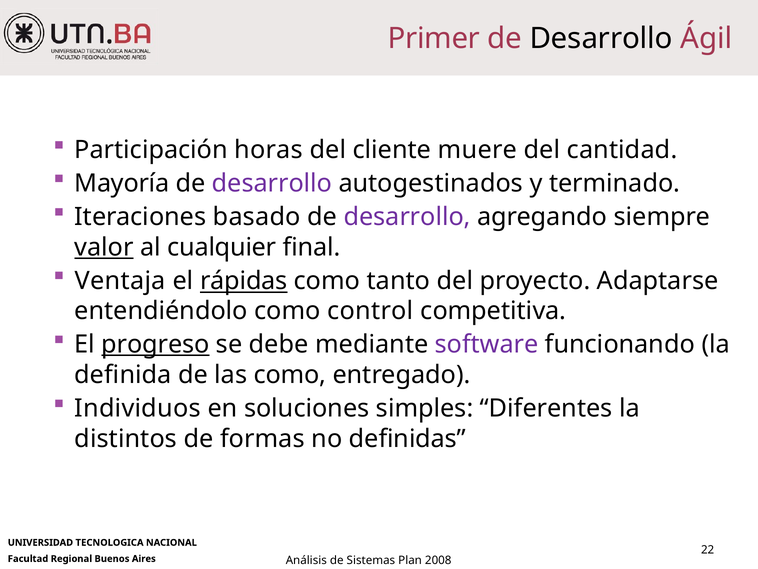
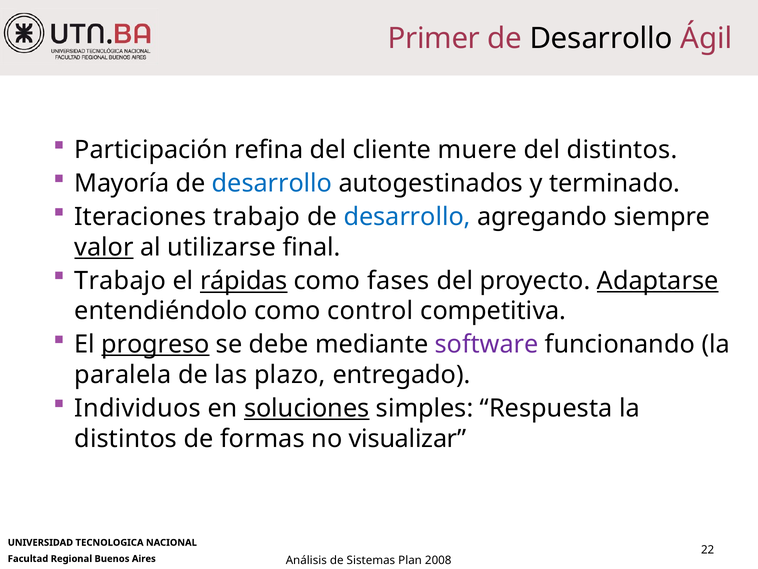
horas: horas -> refina
del cantidad: cantidad -> distintos
desarrollo at (272, 183) colour: purple -> blue
Iteraciones basado: basado -> trabajo
desarrollo at (407, 217) colour: purple -> blue
cualquier: cualquier -> utilizarse
Ventaja at (120, 280): Ventaja -> Trabajo
tanto: tanto -> fases
Adaptarse underline: none -> present
definida: definida -> paralela
las como: como -> plazo
soluciones underline: none -> present
Diferentes: Diferentes -> Respuesta
definidas: definidas -> visualizar
